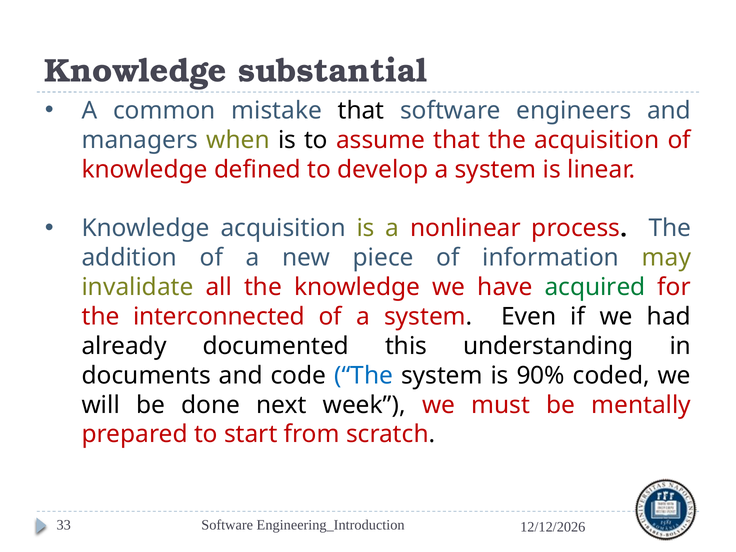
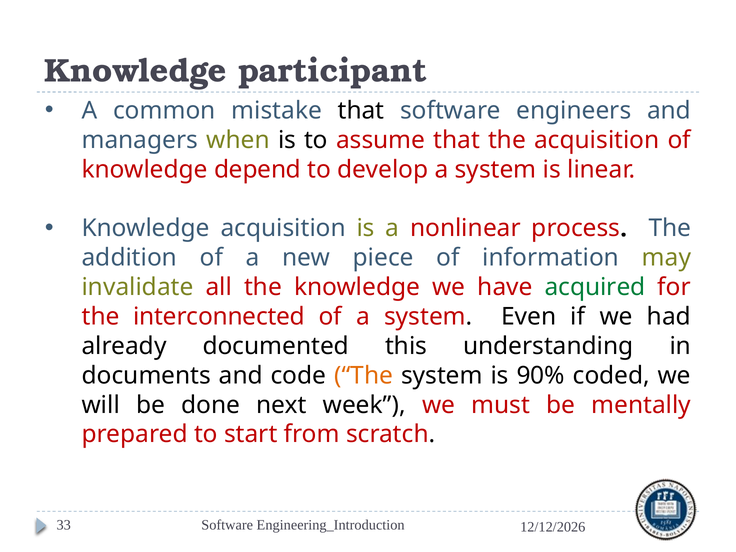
substantial: substantial -> participant
defined: defined -> depend
The at (364, 376) colour: blue -> orange
